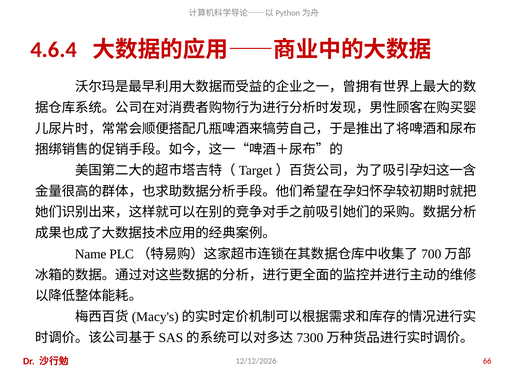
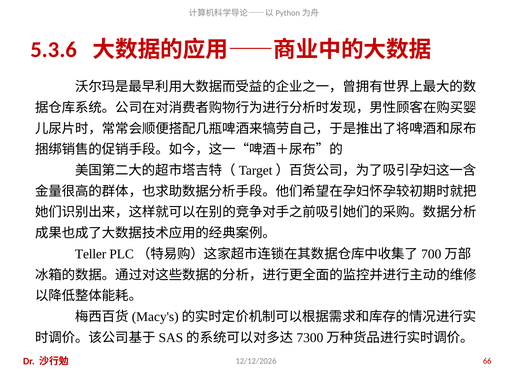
4.6.4: 4.6.4 -> 5.3.6
Name: Name -> Teller
